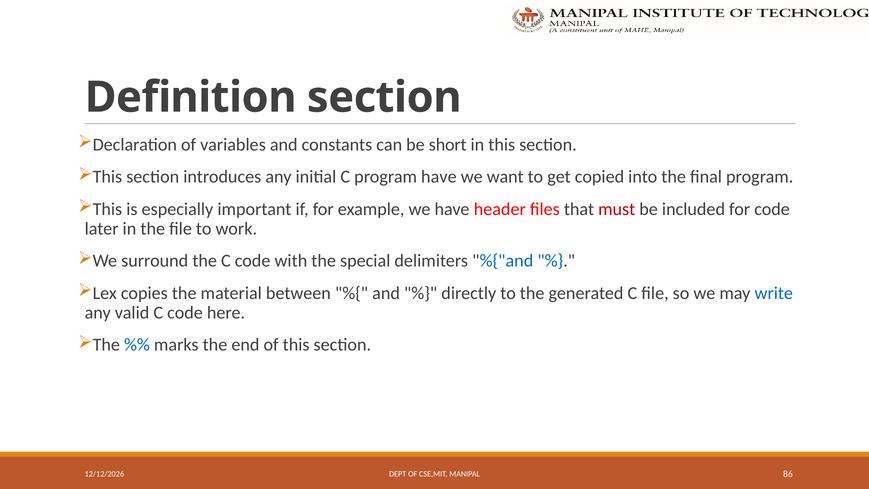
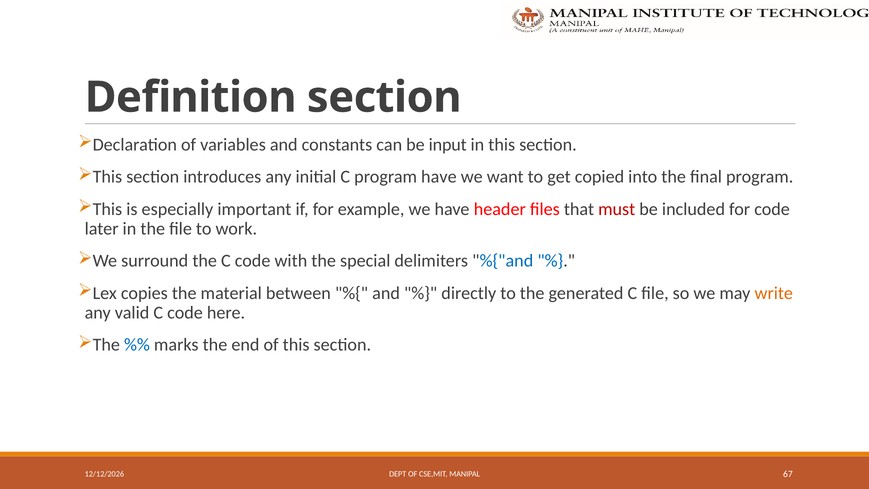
short: short -> input
write colour: blue -> orange
86: 86 -> 67
